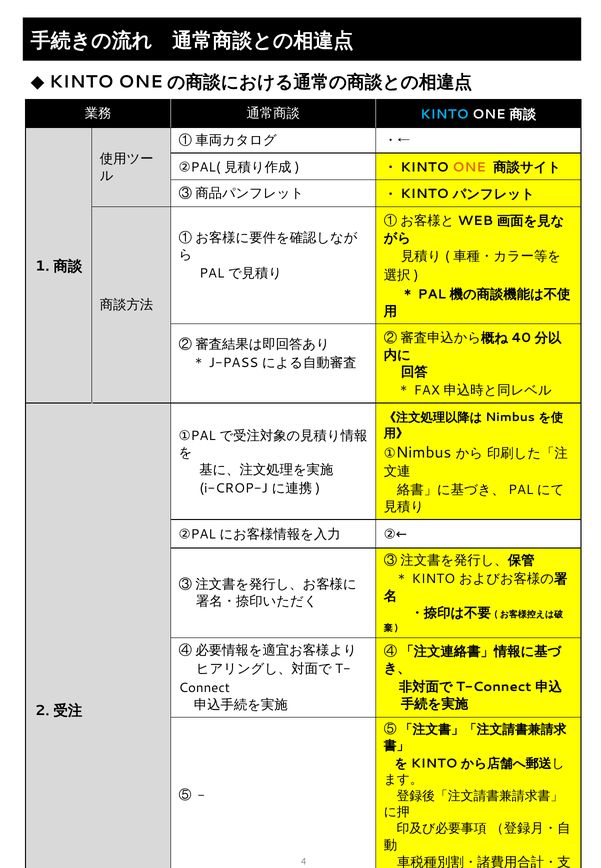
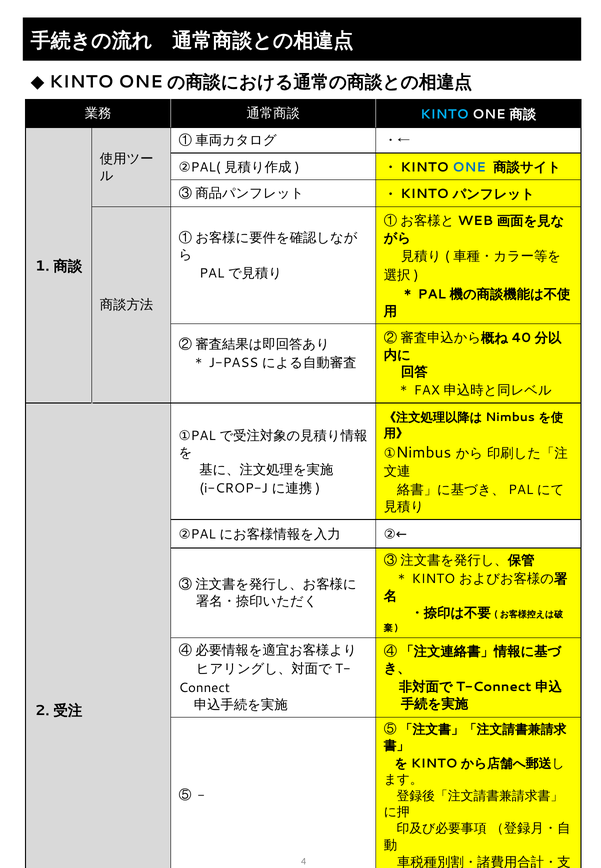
ONE at (469, 167) colour: orange -> blue
